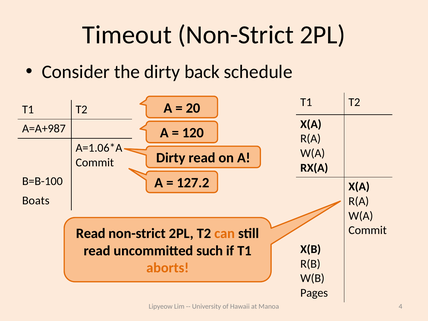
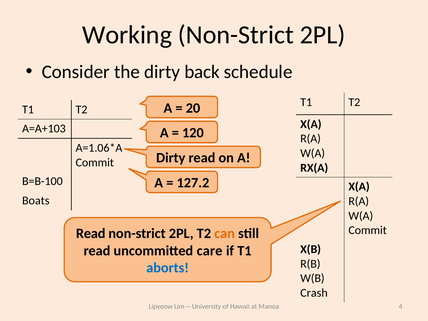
Timeout: Timeout -> Working
A=A+987: A=A+987 -> A=A+103
such: such -> care
aborts colour: orange -> blue
Pages: Pages -> Crash
